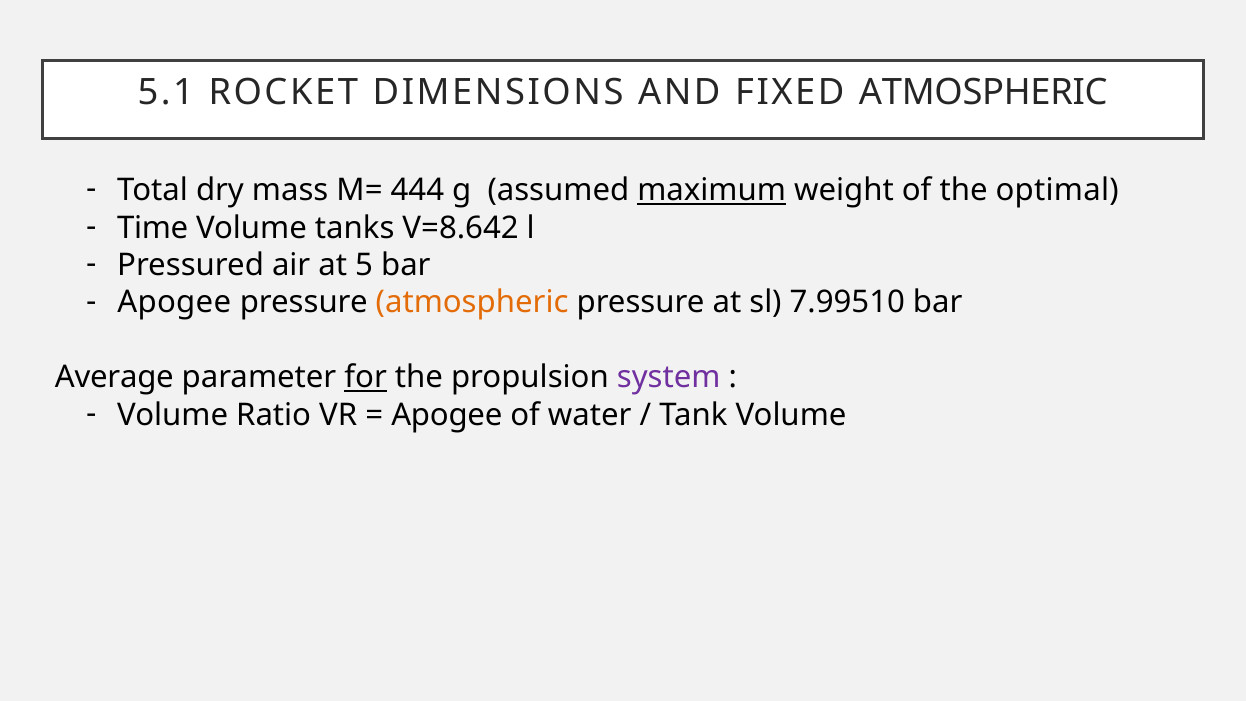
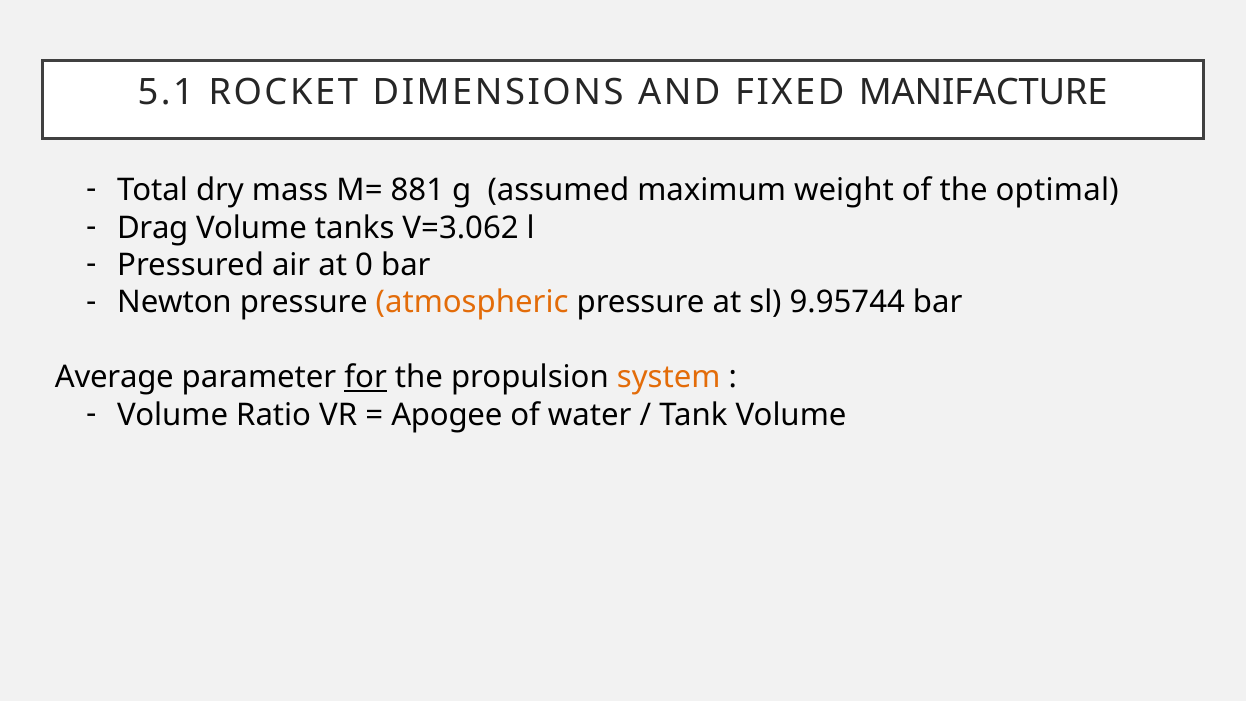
FIXED ATMOSPHERIC: ATMOSPHERIC -> MANIFACTURE
444: 444 -> 881
maximum underline: present -> none
Time: Time -> Drag
V=8.642: V=8.642 -> V=3.062
5: 5 -> 0
Apogee at (174, 303): Apogee -> Newton
7.99510: 7.99510 -> 9.95744
system colour: purple -> orange
